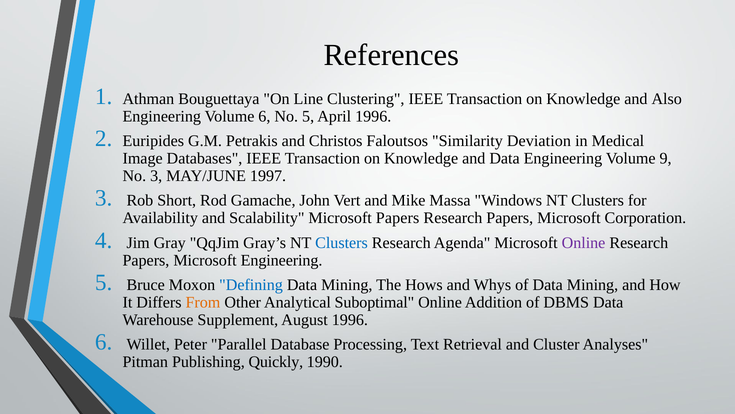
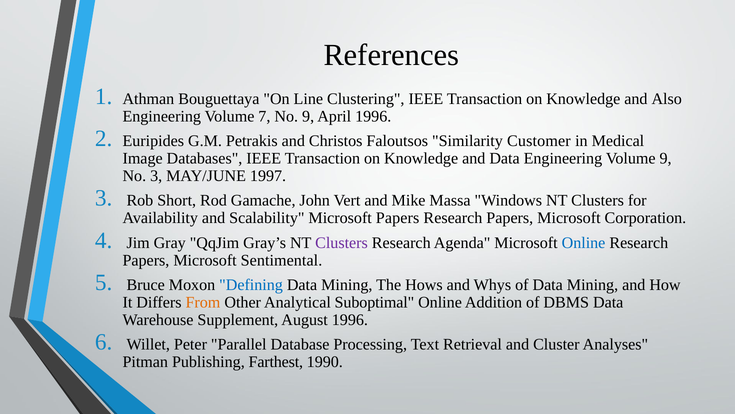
Volume 6: 6 -> 7
No 5: 5 -> 9
Deviation: Deviation -> Customer
Clusters at (342, 243) colour: blue -> purple
Online at (584, 243) colour: purple -> blue
Microsoft Engineering: Engineering -> Sentimental
Quickly: Quickly -> Farthest
